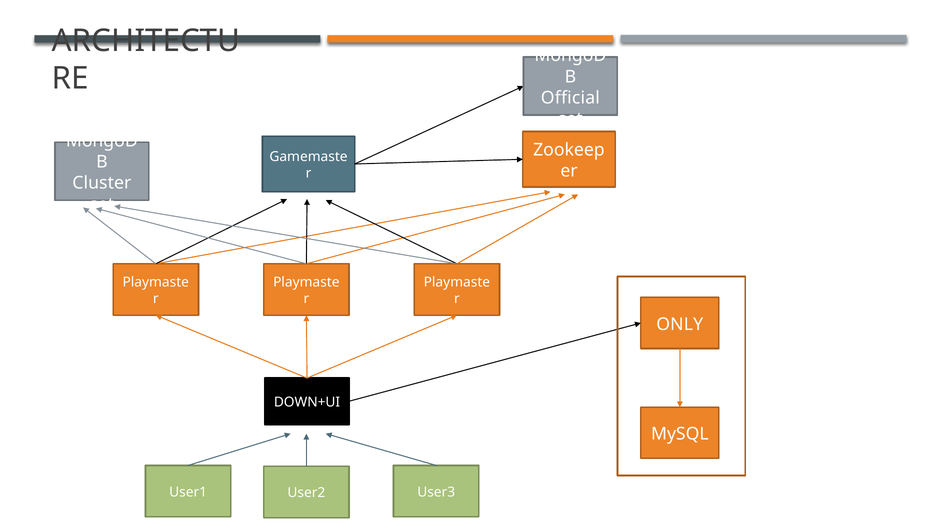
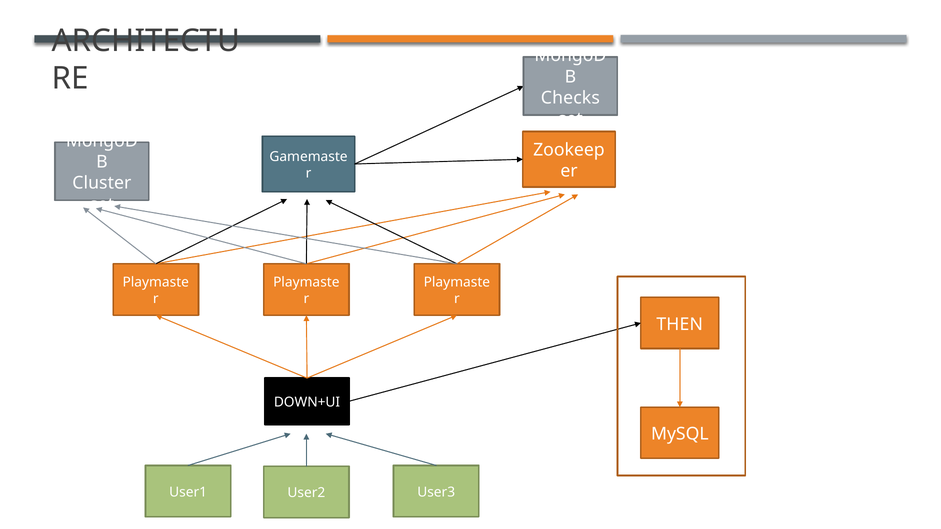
Official: Official -> Checks
ONLY: ONLY -> THEN
